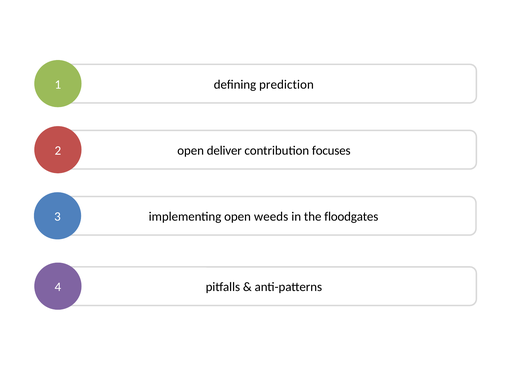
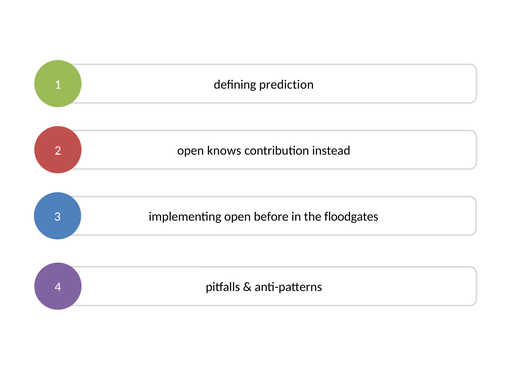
deliver: deliver -> knows
focuses: focuses -> instead
weeds: weeds -> before
